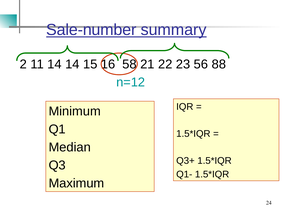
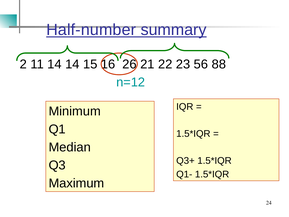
Sale-number: Sale-number -> Half-number
58: 58 -> 26
